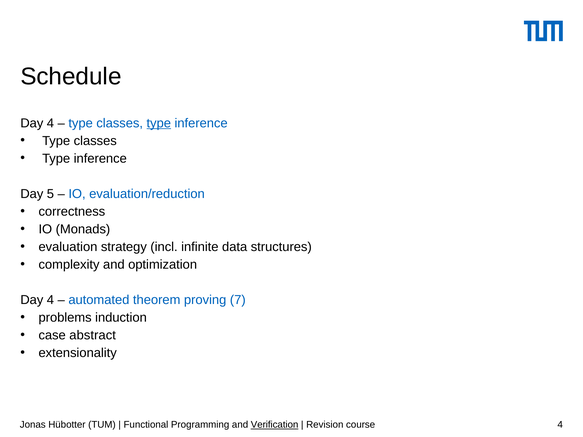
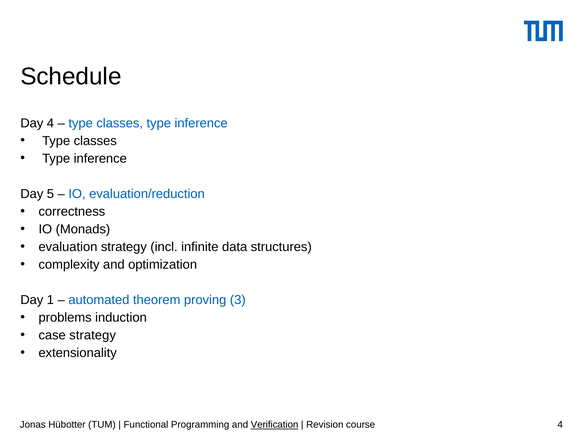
type at (159, 123) underline: present -> none
4 at (50, 300): 4 -> 1
7: 7 -> 3
case abstract: abstract -> strategy
